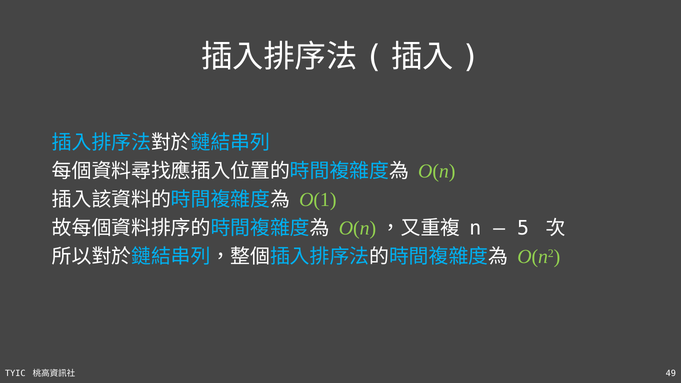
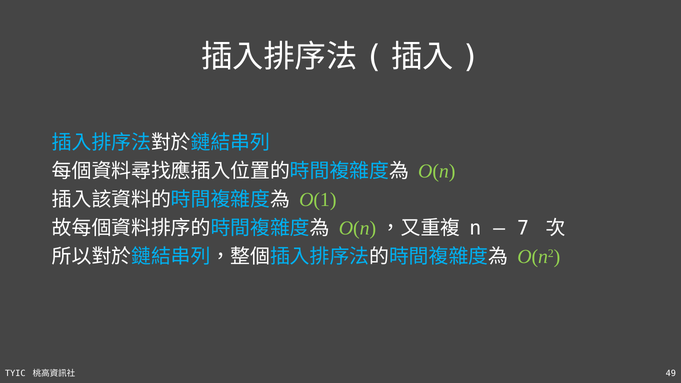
5: 5 -> 7
